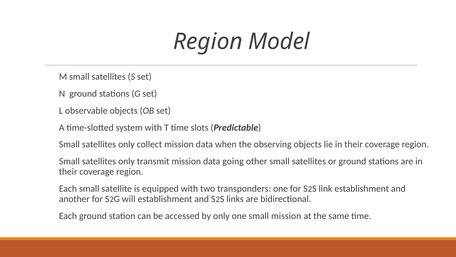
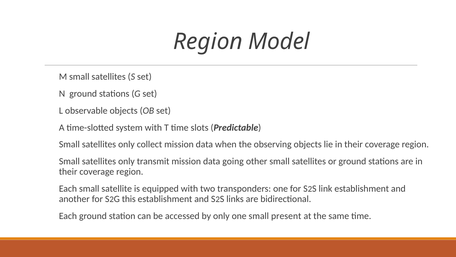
will: will -> this
small mission: mission -> present
